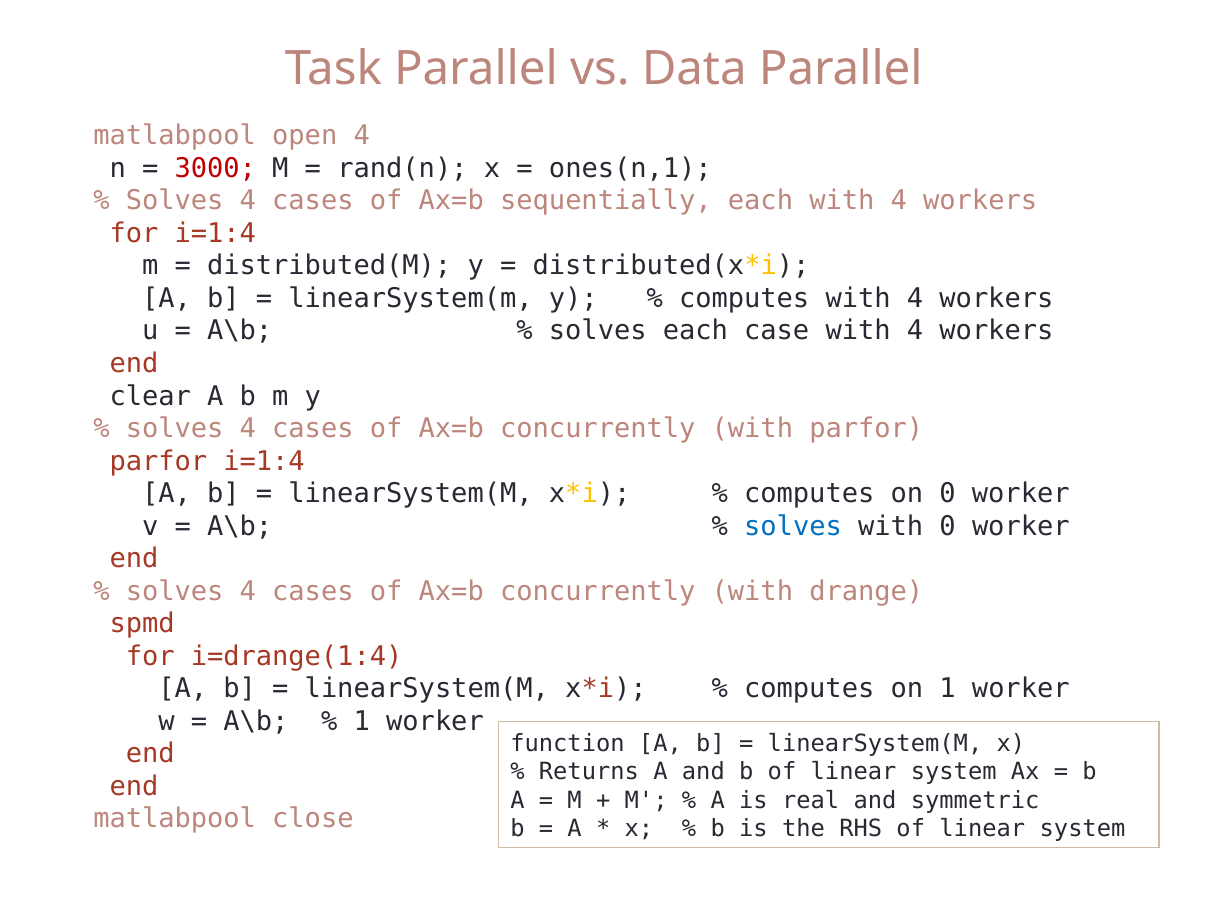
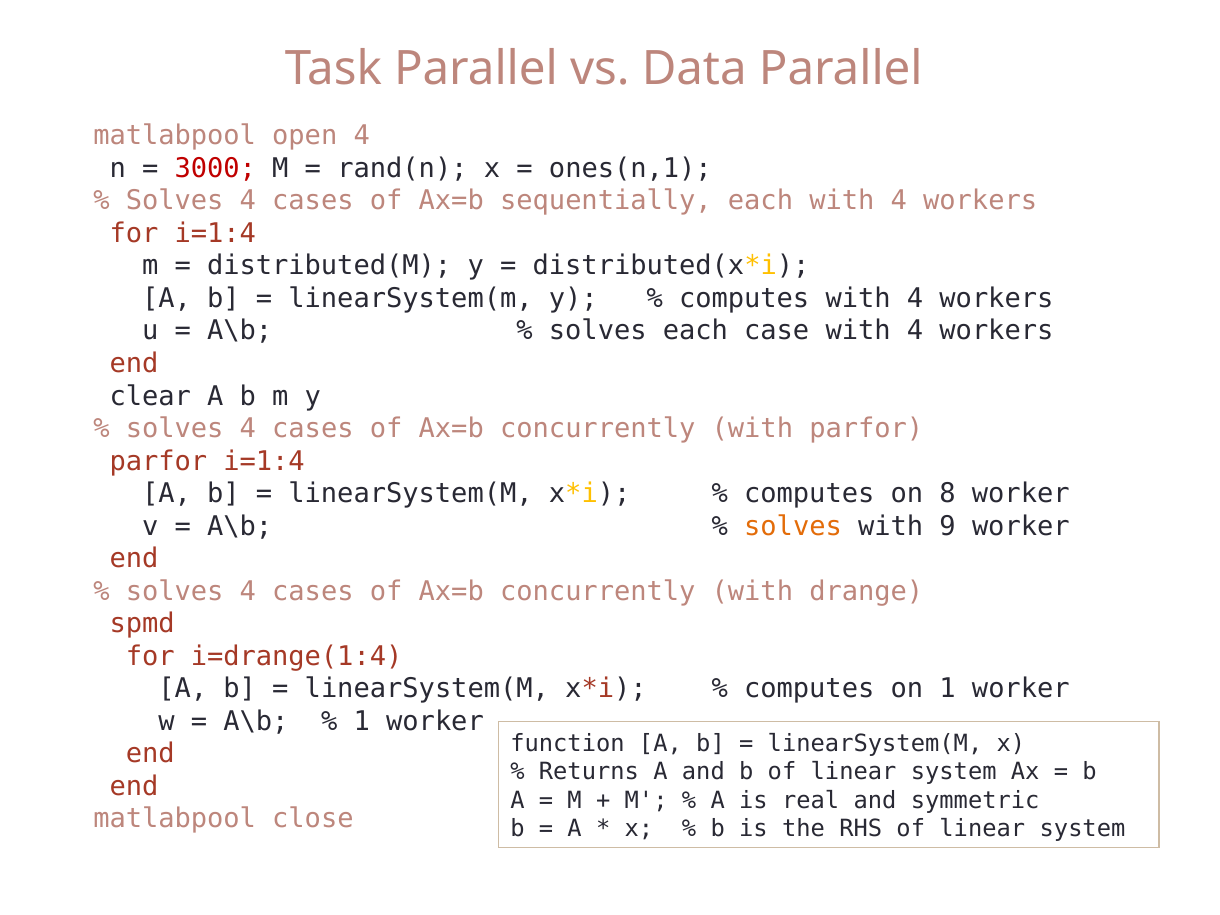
on 0: 0 -> 8
solves at (793, 526) colour: blue -> orange
with 0: 0 -> 9
